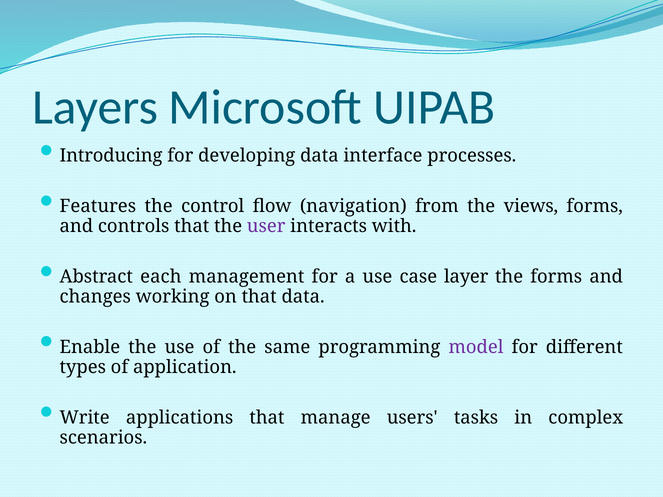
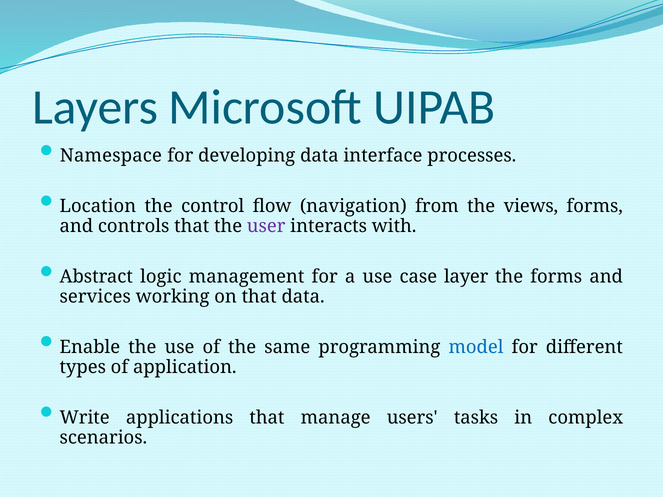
Introducing: Introducing -> Namespace
Features: Features -> Location
each: each -> logic
changes: changes -> services
model colour: purple -> blue
